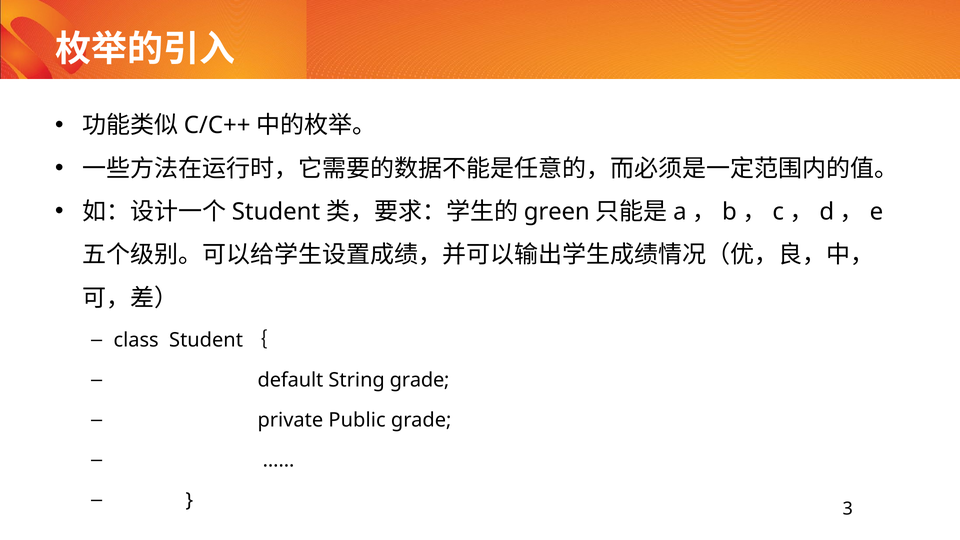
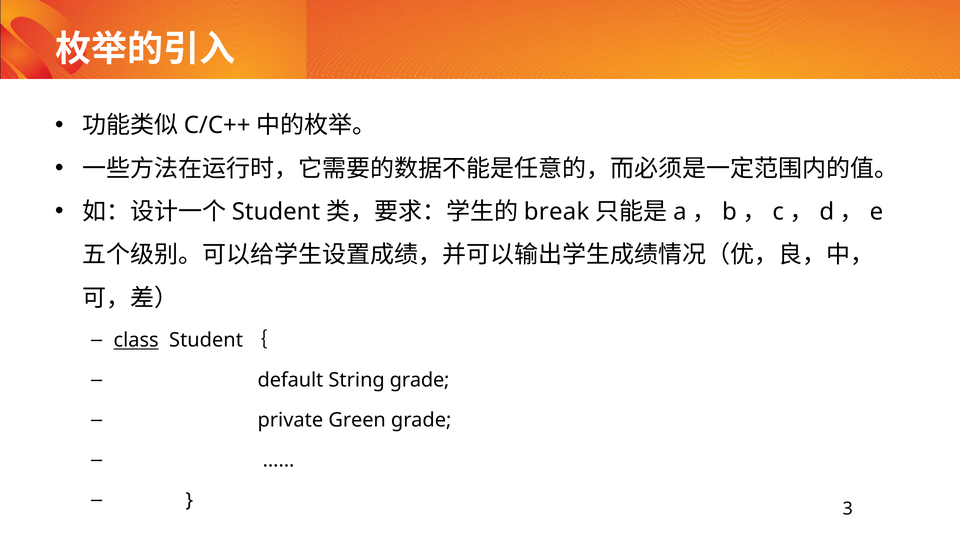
green: green -> break
class underline: none -> present
Public: Public -> Green
